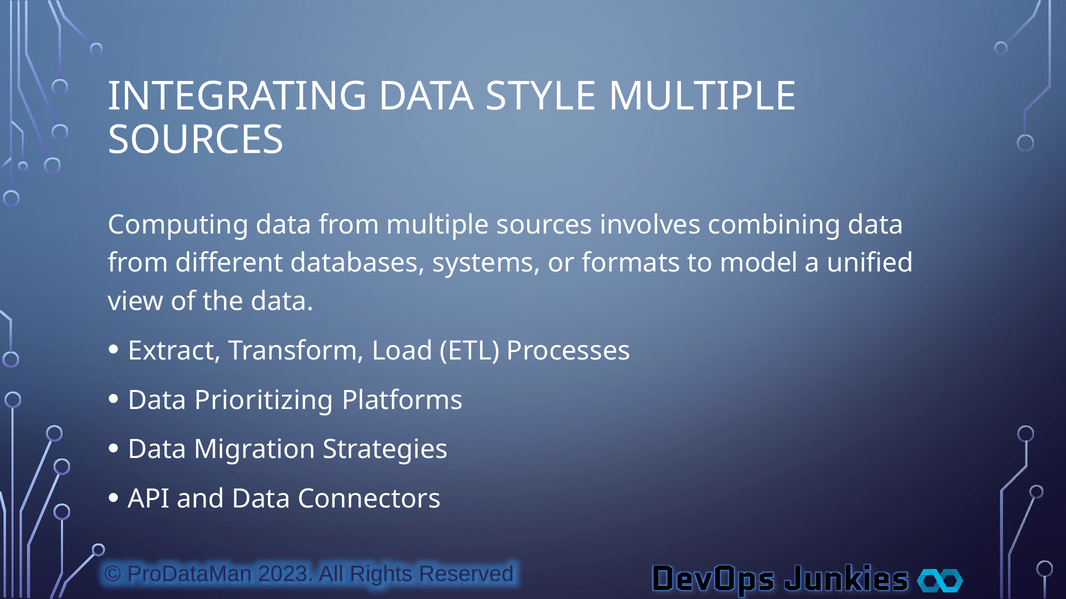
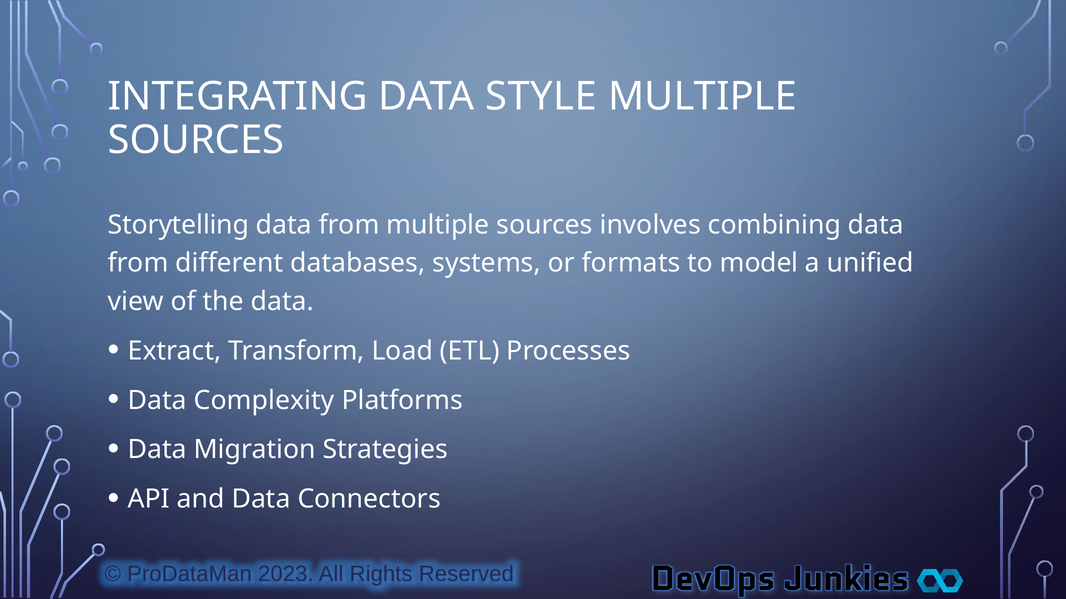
Computing: Computing -> Storytelling
Prioritizing: Prioritizing -> Complexity
